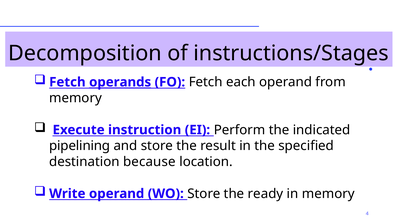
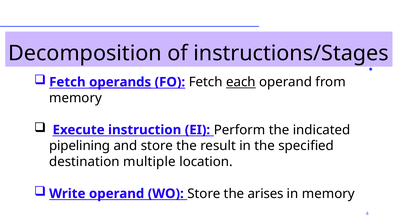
each underline: none -> present
because: because -> multiple
ready: ready -> arises
